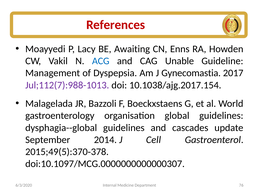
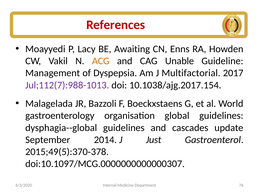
ACG colour: blue -> orange
Gynecomastia: Gynecomastia -> Multifactorial
Cell: Cell -> Just
